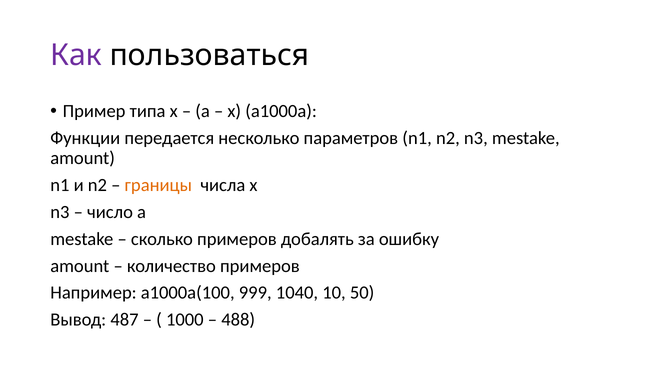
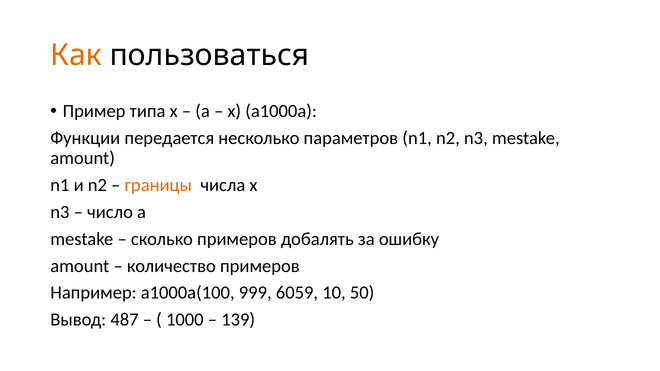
Как colour: purple -> orange
1040: 1040 -> 6059
488: 488 -> 139
